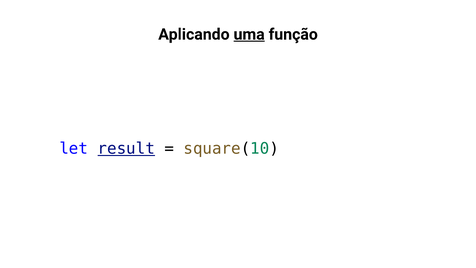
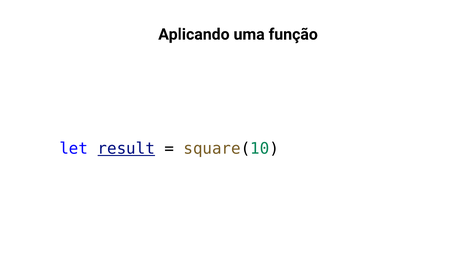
uma underline: present -> none
